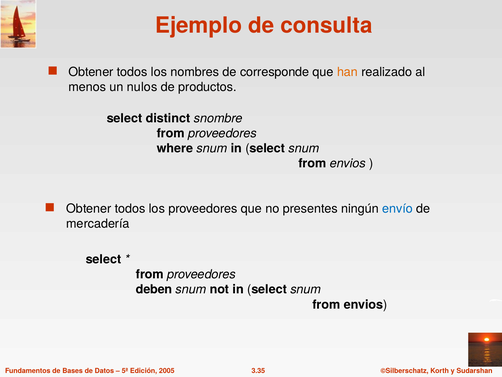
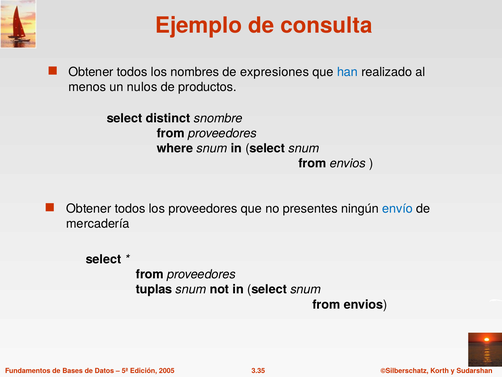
corresponde: corresponde -> expresiones
han colour: orange -> blue
deben: deben -> tuplas
